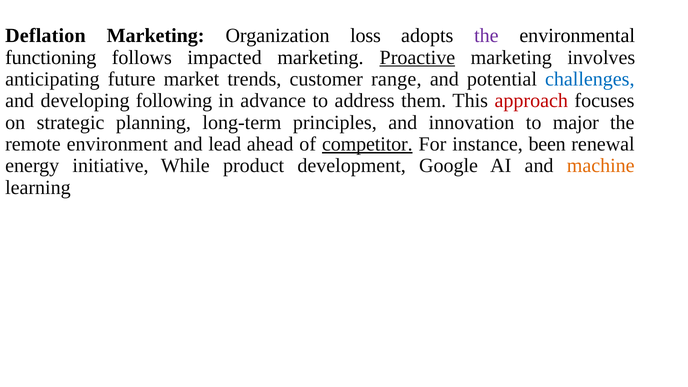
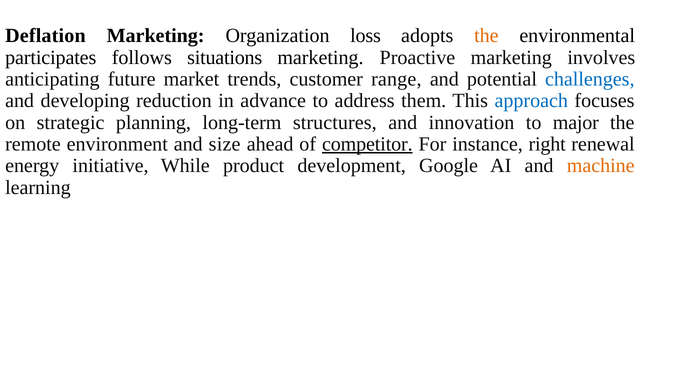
the at (486, 36) colour: purple -> orange
functioning: functioning -> participates
impacted: impacted -> situations
Proactive underline: present -> none
following: following -> reduction
approach colour: red -> blue
principles: principles -> structures
lead: lead -> size
been: been -> right
